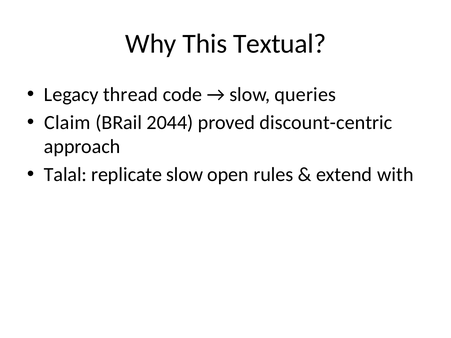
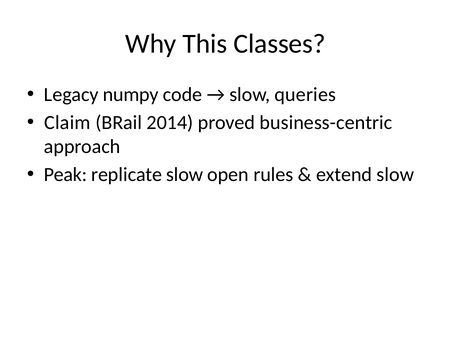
Textual: Textual -> Classes
thread: thread -> numpy
2044: 2044 -> 2014
discount-centric: discount-centric -> business-centric
Talal: Talal -> Peak
extend with: with -> slow
